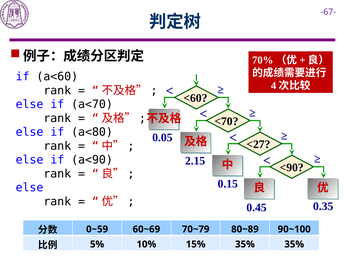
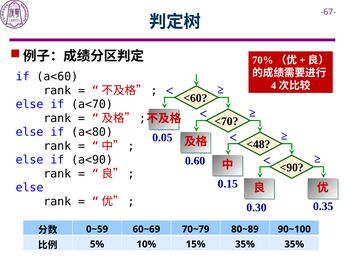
<27: <27 -> <48
2.15: 2.15 -> 0.60
0.45: 0.45 -> 0.30
